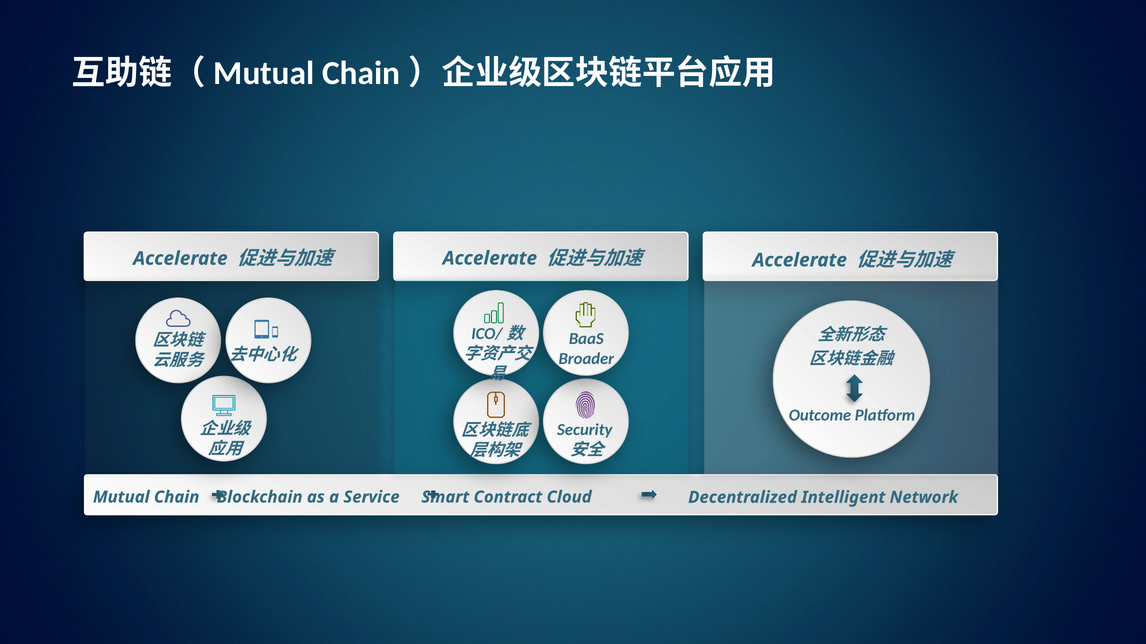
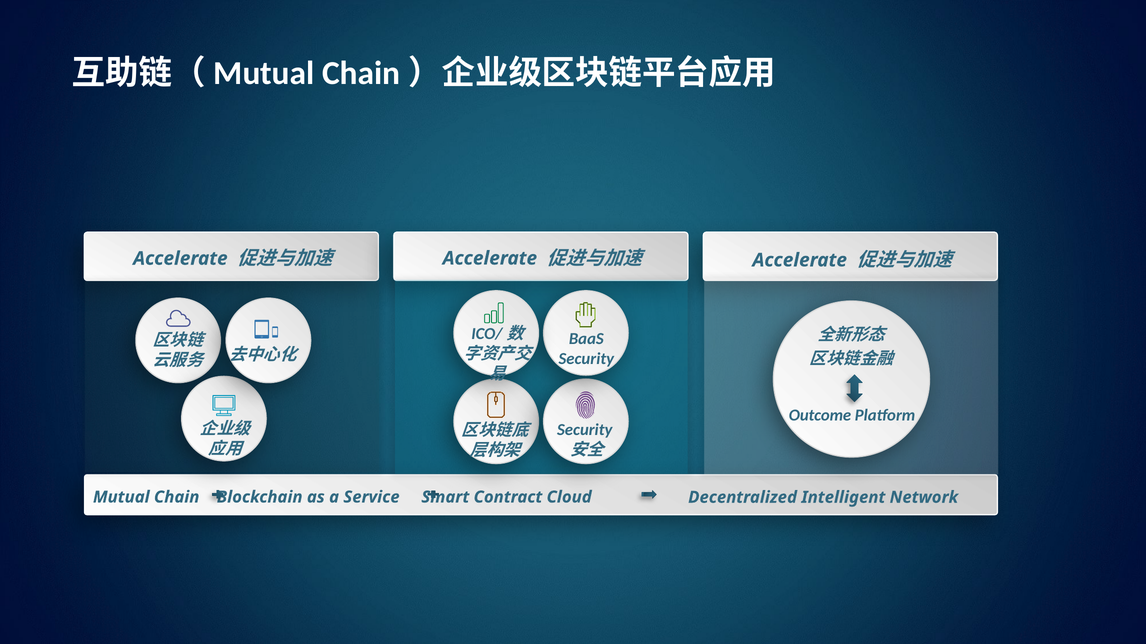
Broader at (586, 359): Broader -> Security
